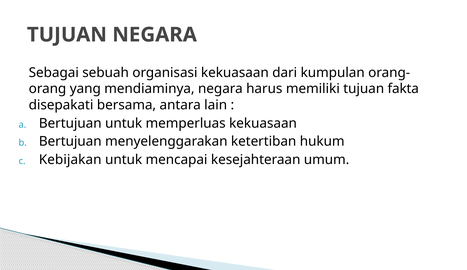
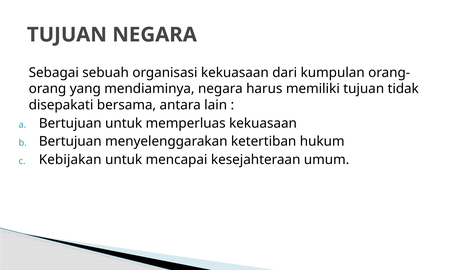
fakta: fakta -> tidak
